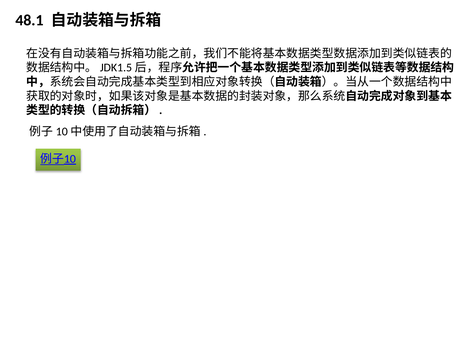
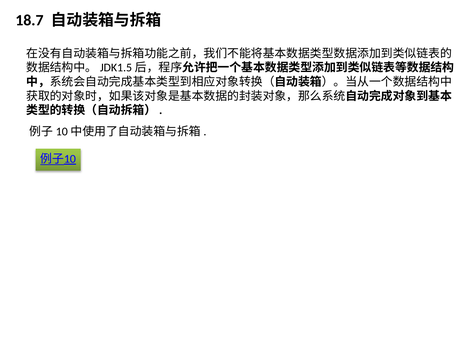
48.1: 48.1 -> 18.7
